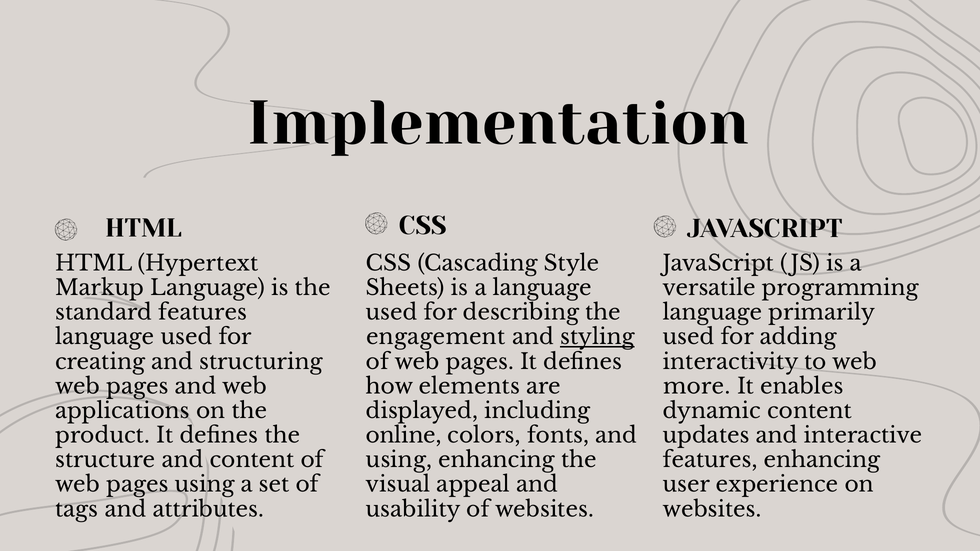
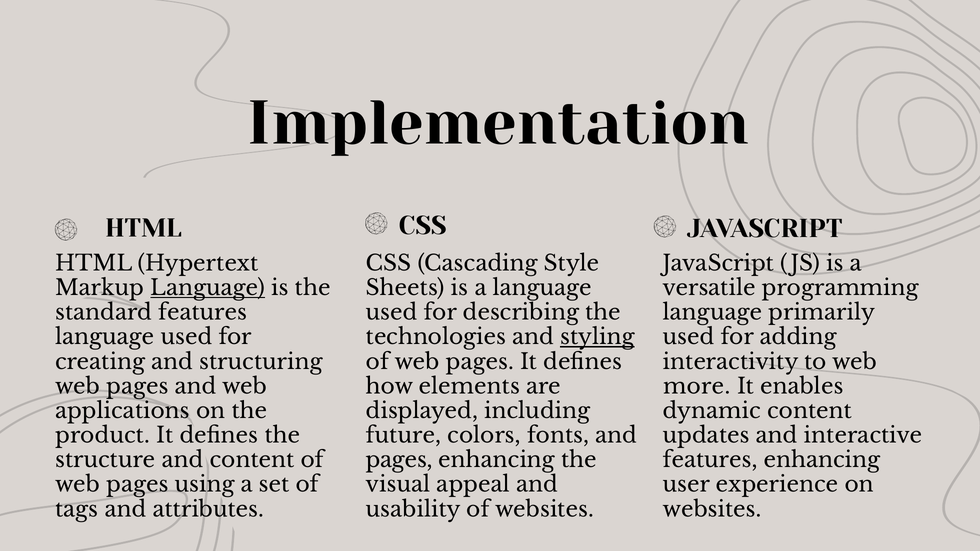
Language at (208, 288) underline: none -> present
engagement: engagement -> technologies
online: online -> future
using at (399, 460): using -> pages
